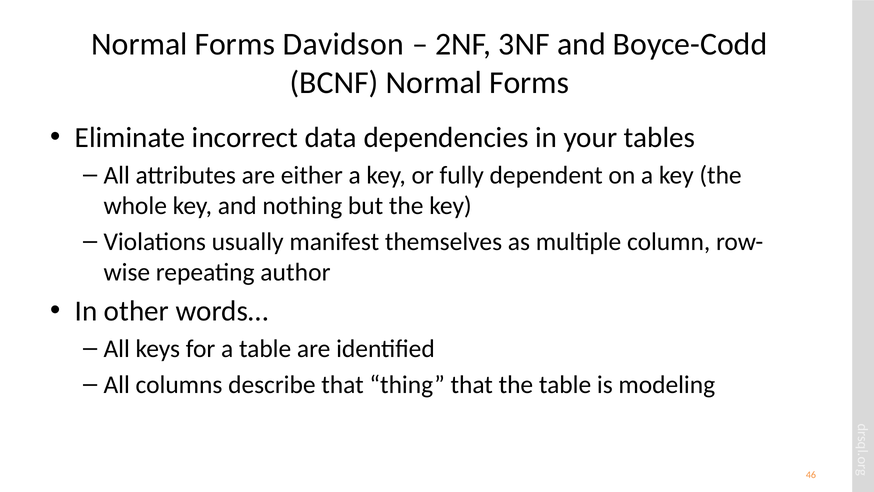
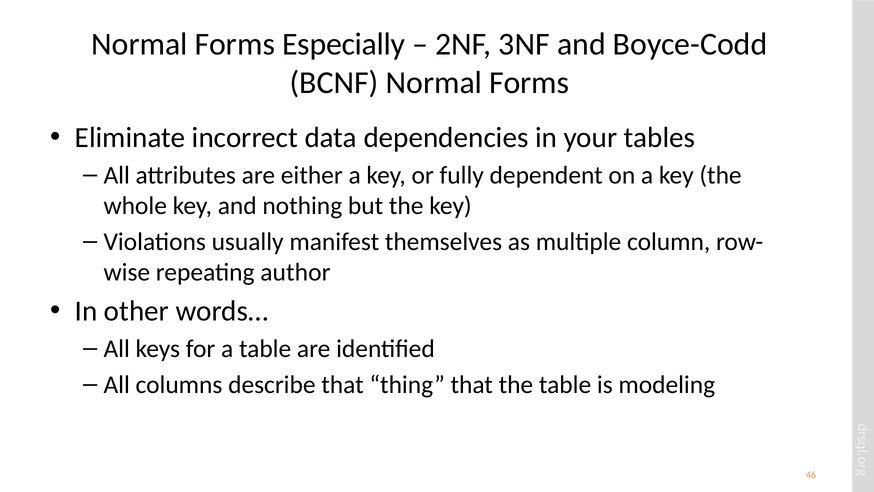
Davidson: Davidson -> Especially
